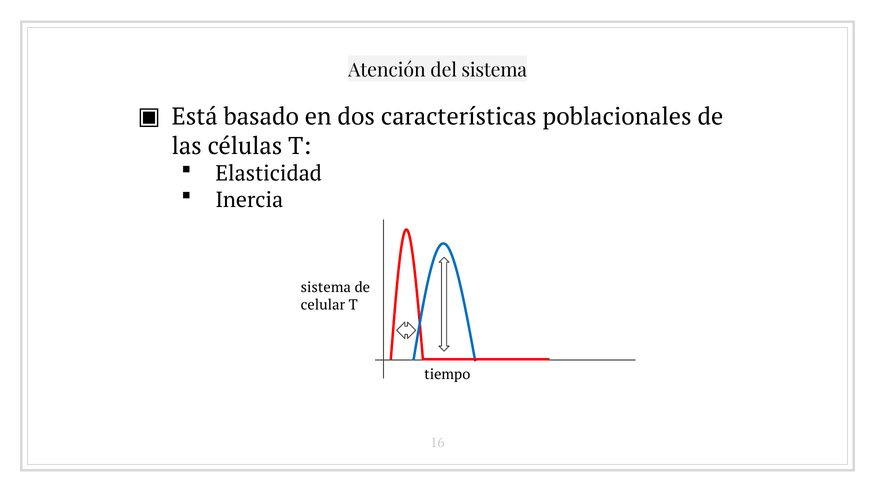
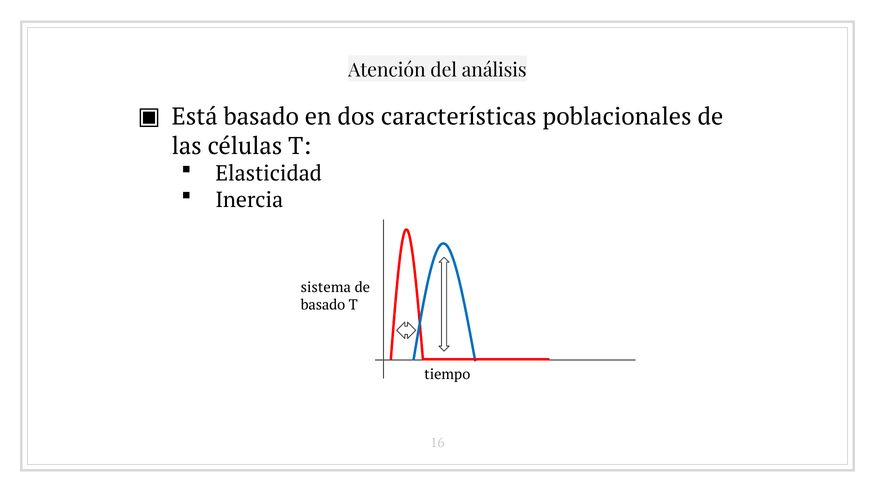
del sistema: sistema -> análisis
celular at (323, 305): celular -> basado
